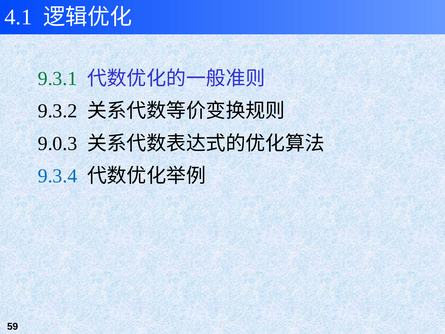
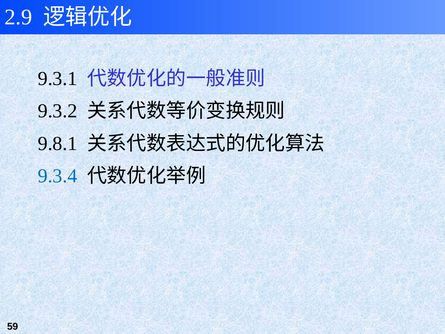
4.1: 4.1 -> 2.9
9.3.1 colour: green -> black
9.0.3: 9.0.3 -> 9.8.1
